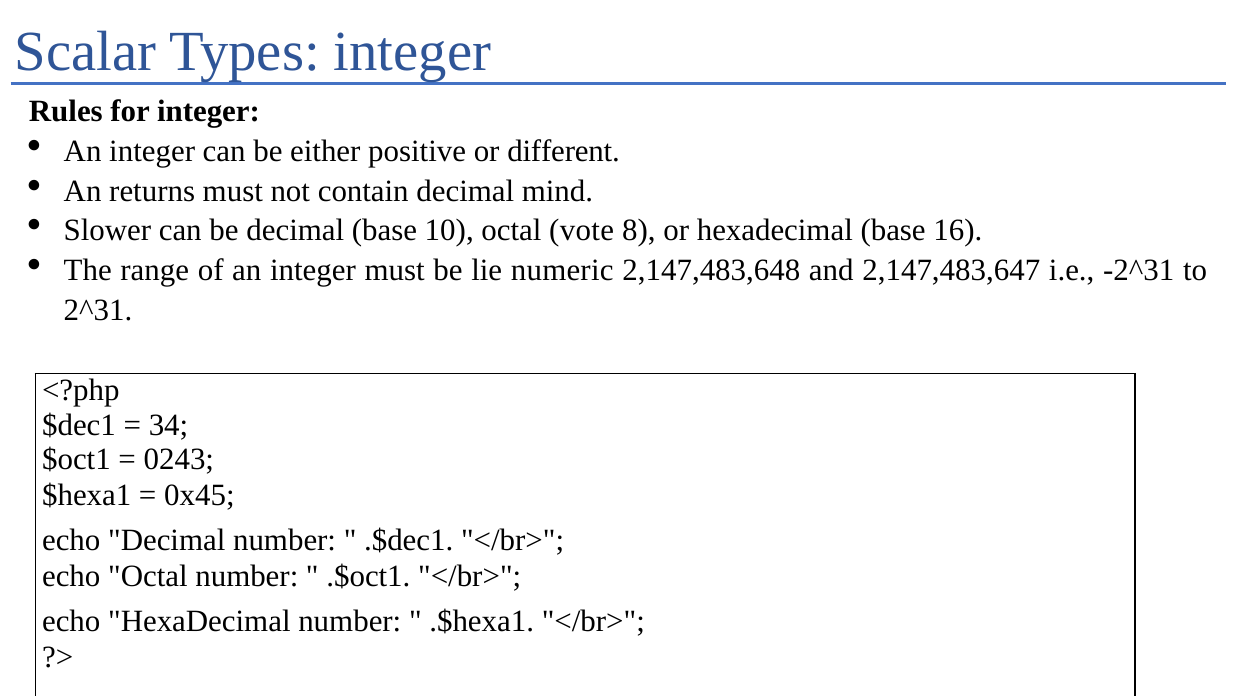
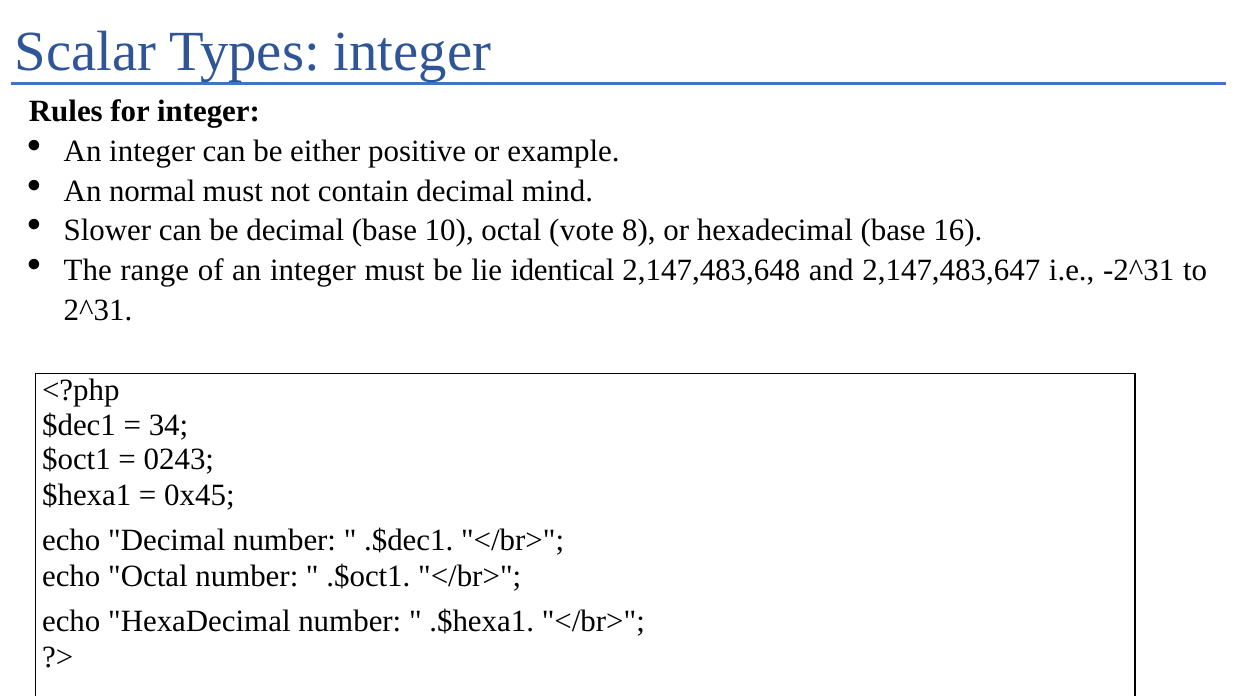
different: different -> example
returns: returns -> normal
numeric: numeric -> identical
